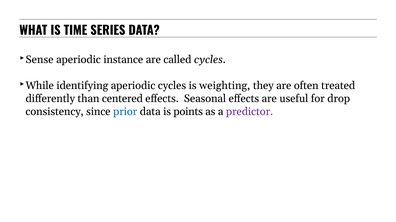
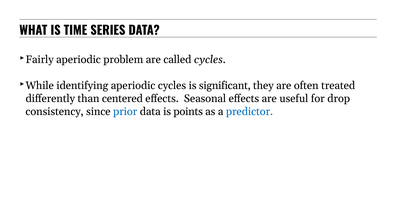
Sense: Sense -> Fairly
instance: instance -> problem
weighting: weighting -> significant
predictor colour: purple -> blue
